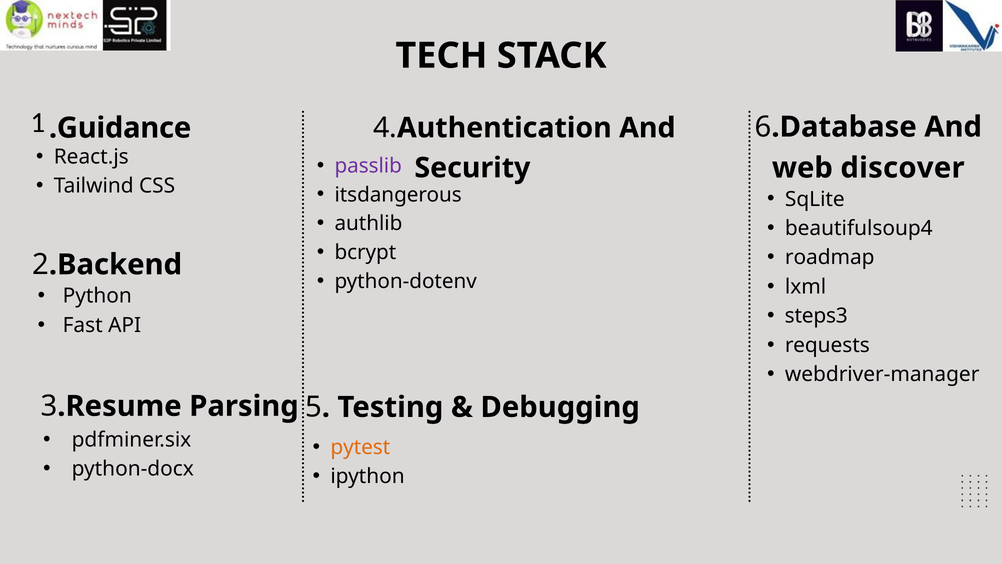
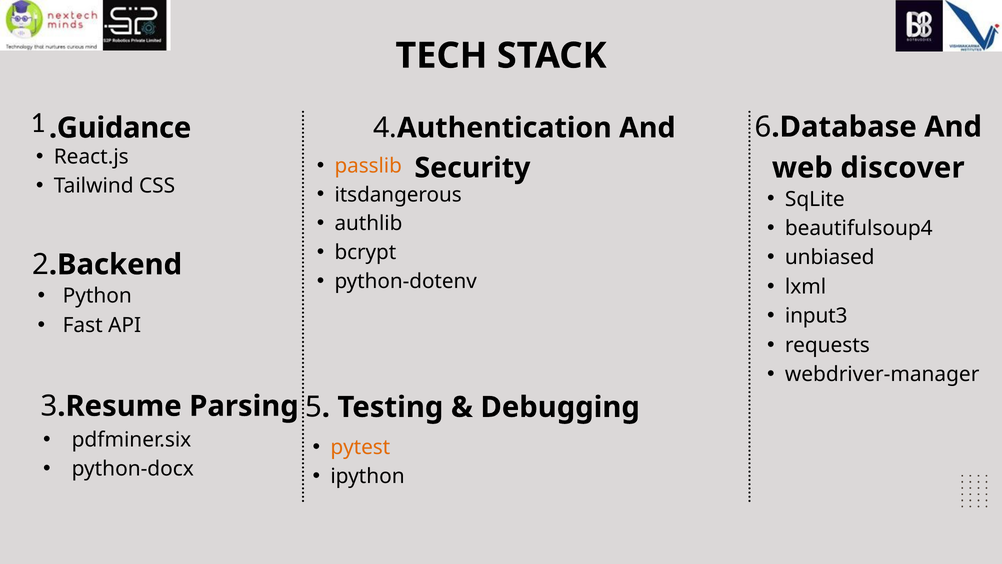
passlib colour: purple -> orange
roadmap: roadmap -> unbiased
steps3: steps3 -> input3
